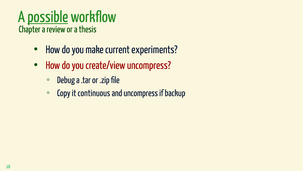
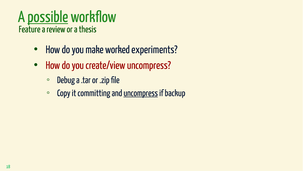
Chapter: Chapter -> Feature
current: current -> worked
continuous: continuous -> committing
uncompress at (141, 93) underline: none -> present
